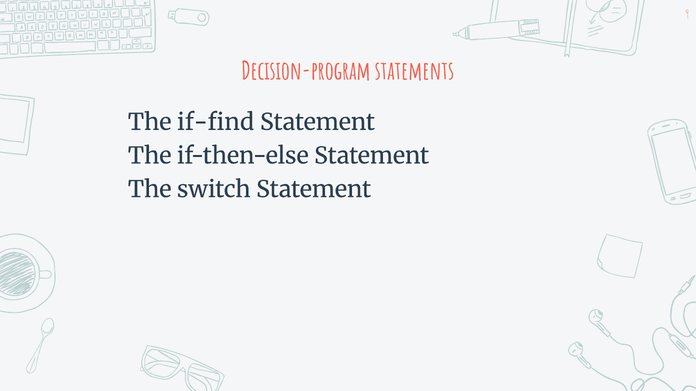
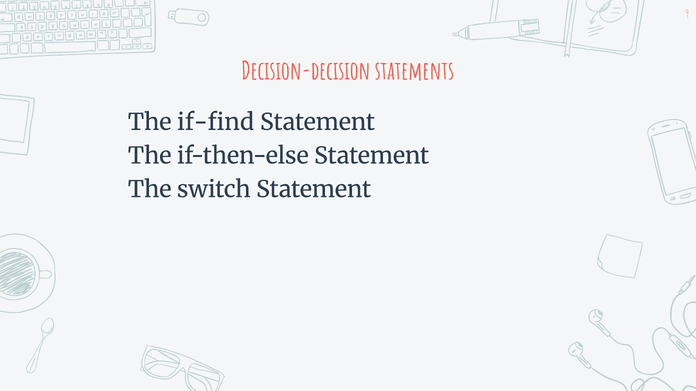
Decision-program: Decision-program -> Decision-decision
